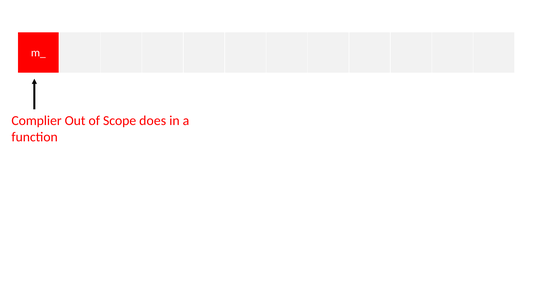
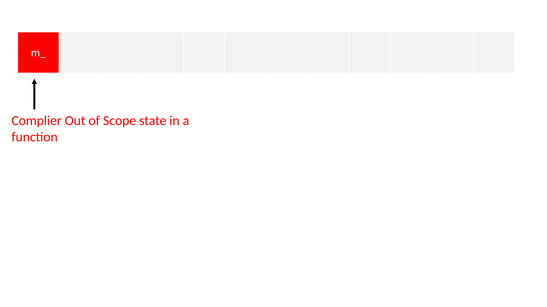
does: does -> state
